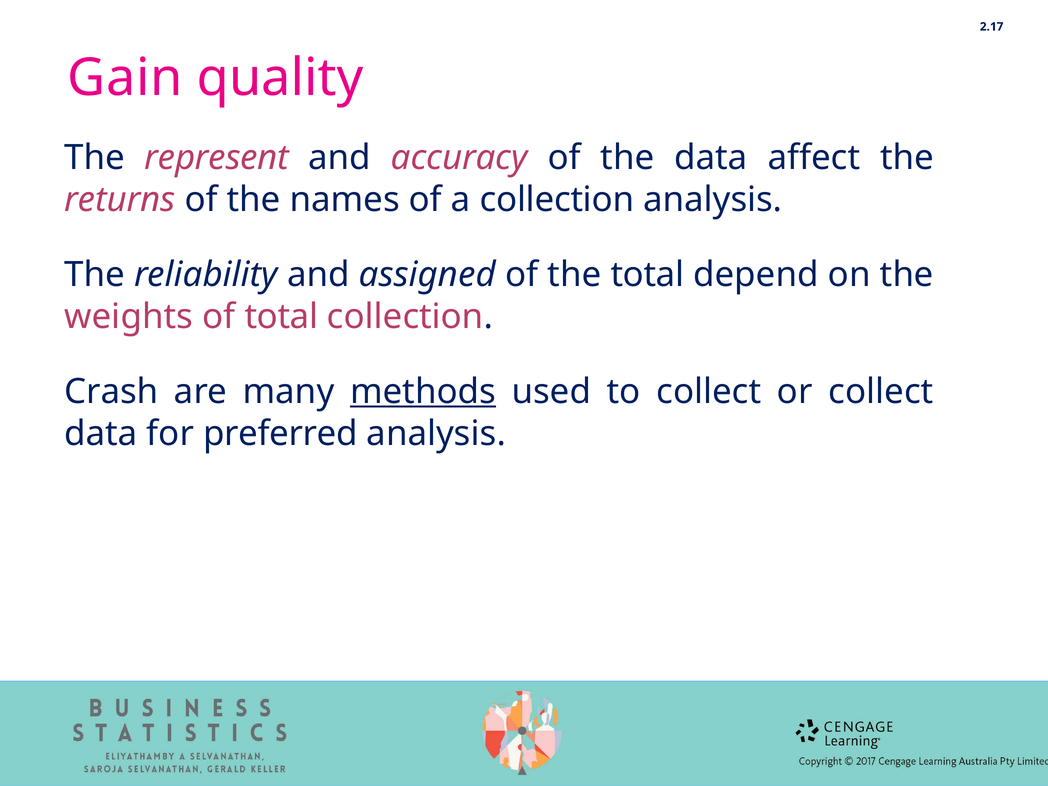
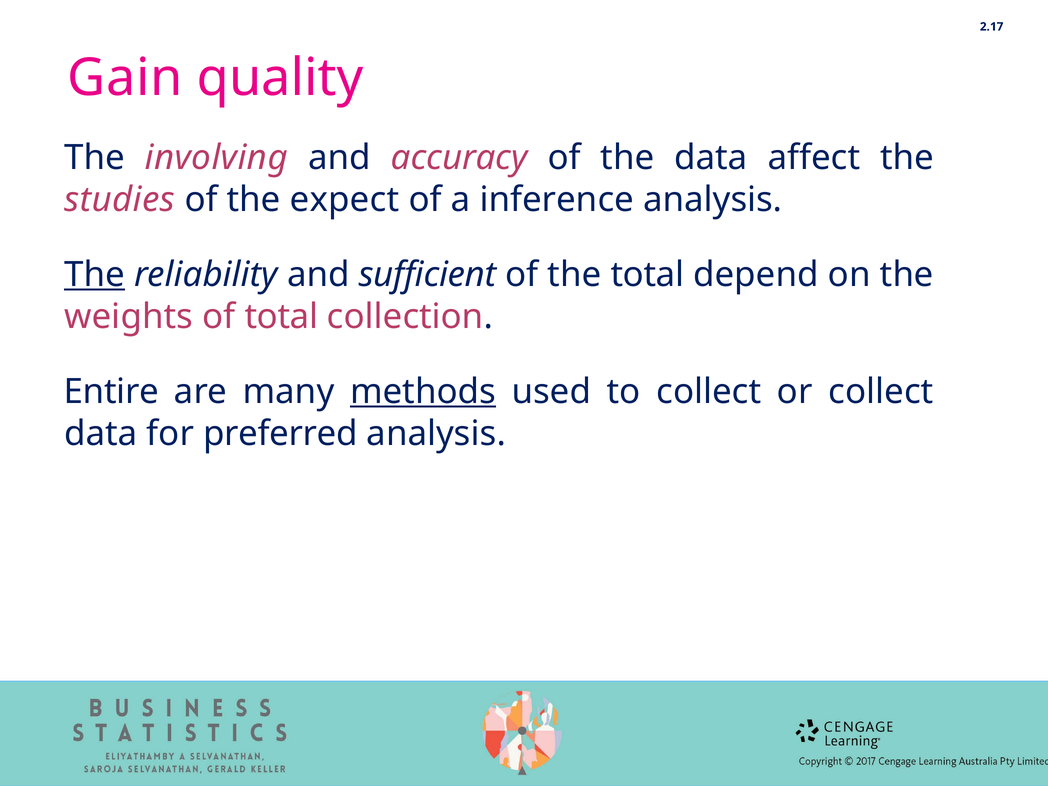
represent: represent -> involving
returns: returns -> studies
names: names -> expect
a collection: collection -> inference
The at (94, 275) underline: none -> present
assigned: assigned -> sufficient
Crash: Crash -> Entire
